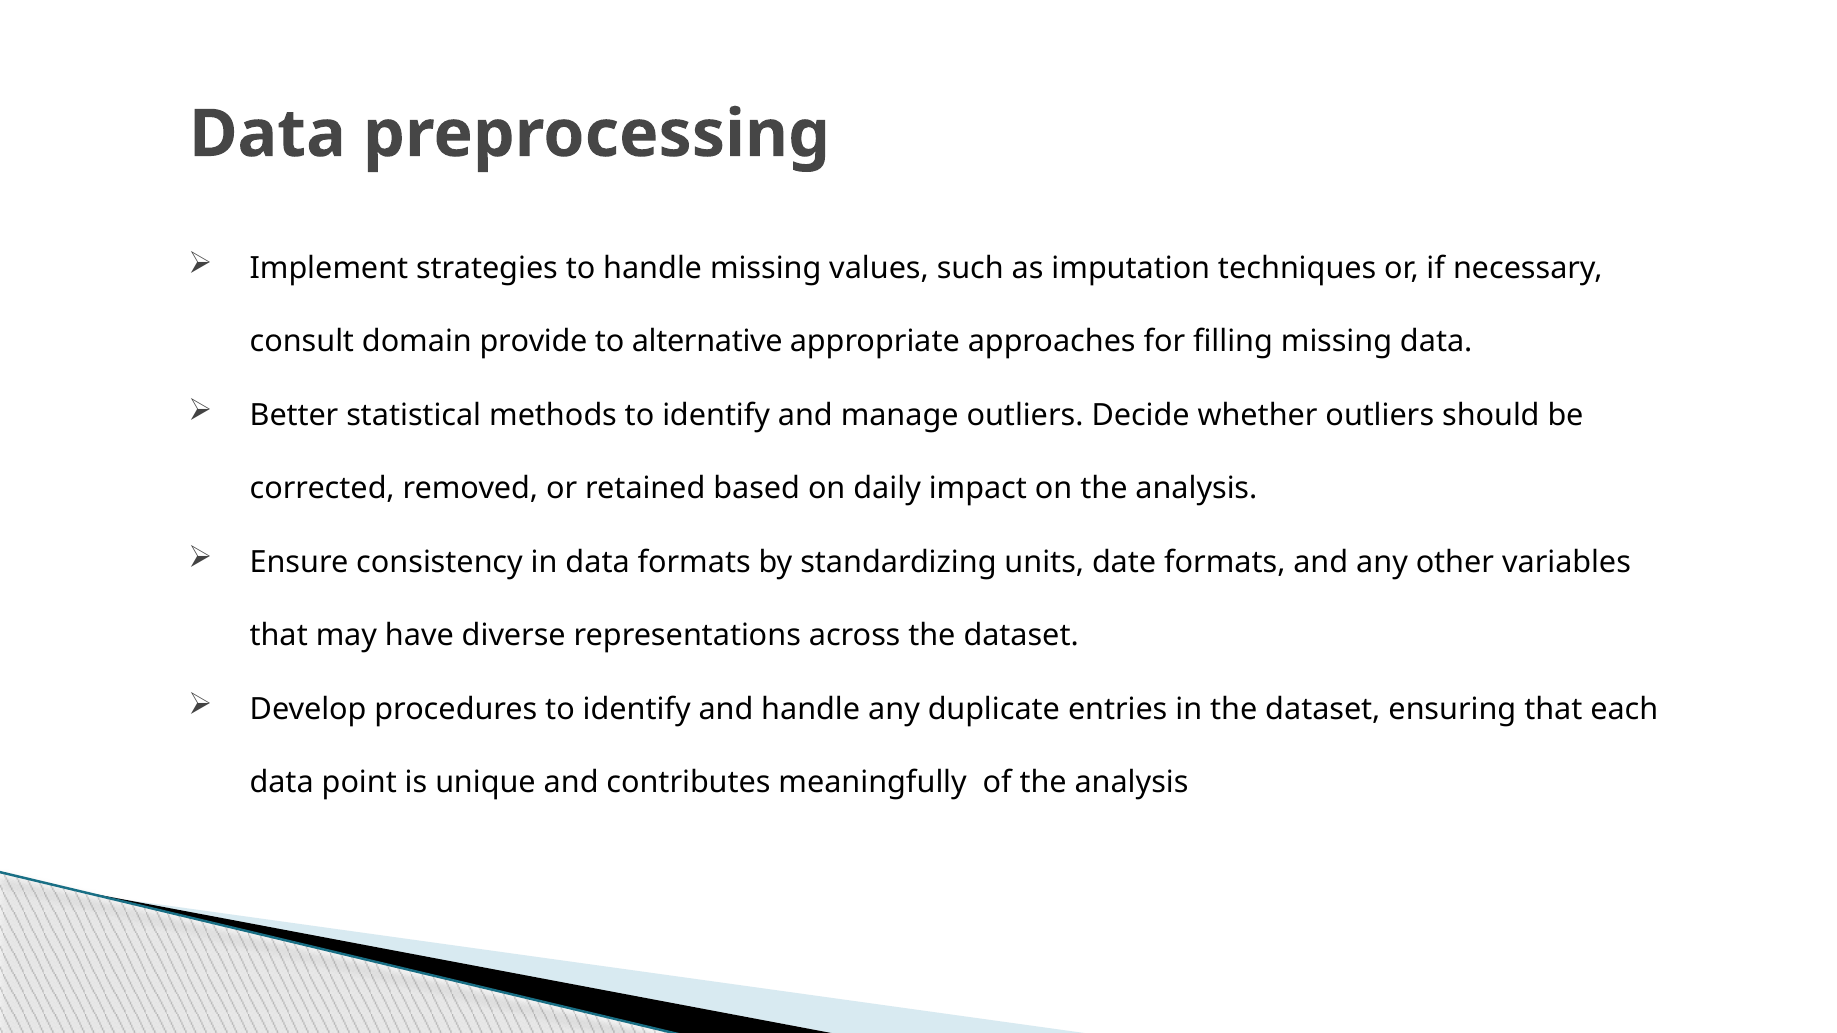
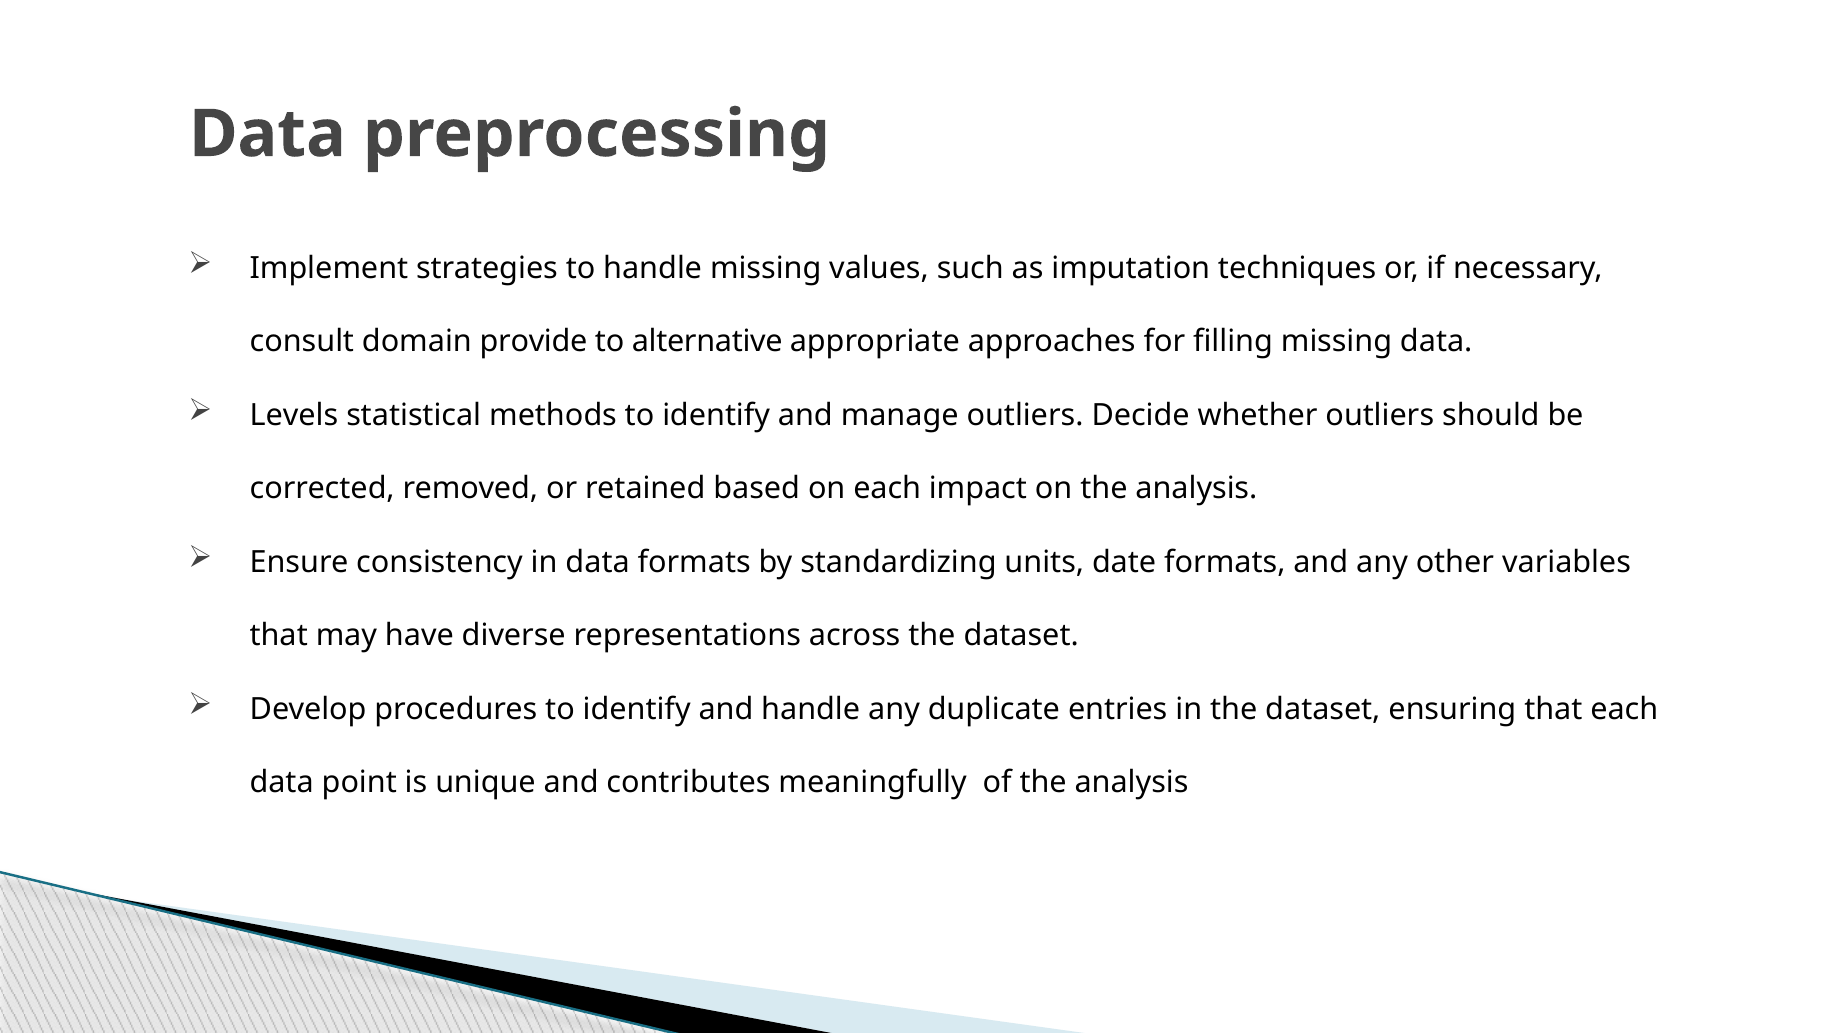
Better: Better -> Levels
on daily: daily -> each
